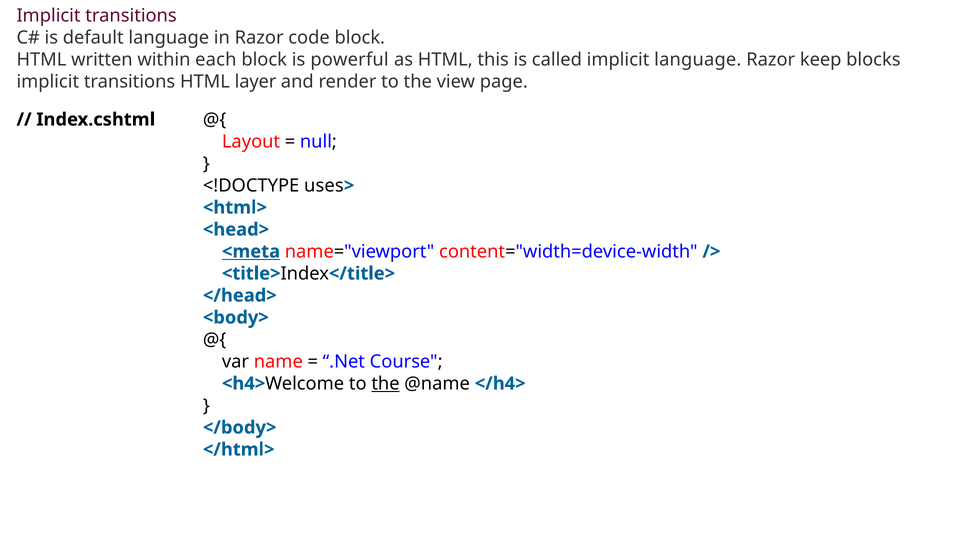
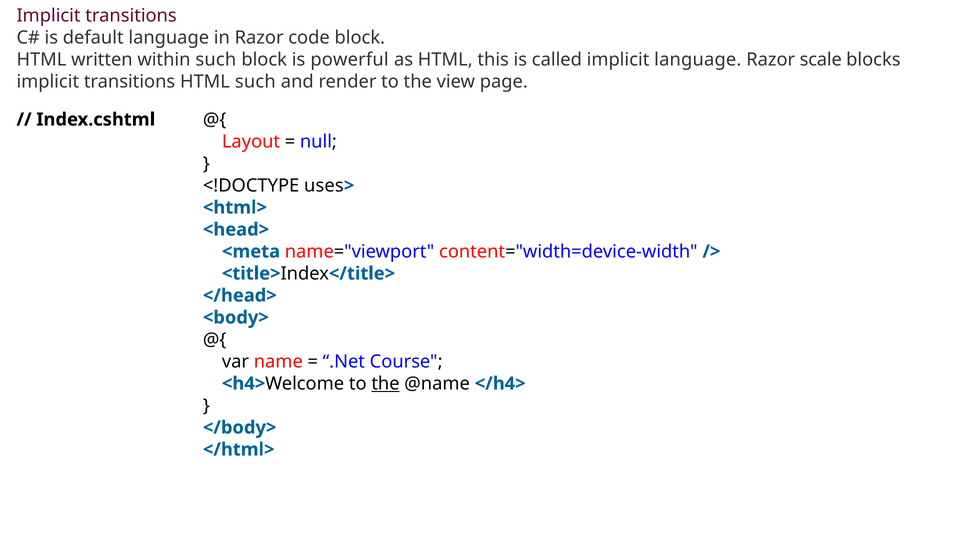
within each: each -> such
keep: keep -> scale
HTML layer: layer -> such
<meta underline: present -> none
